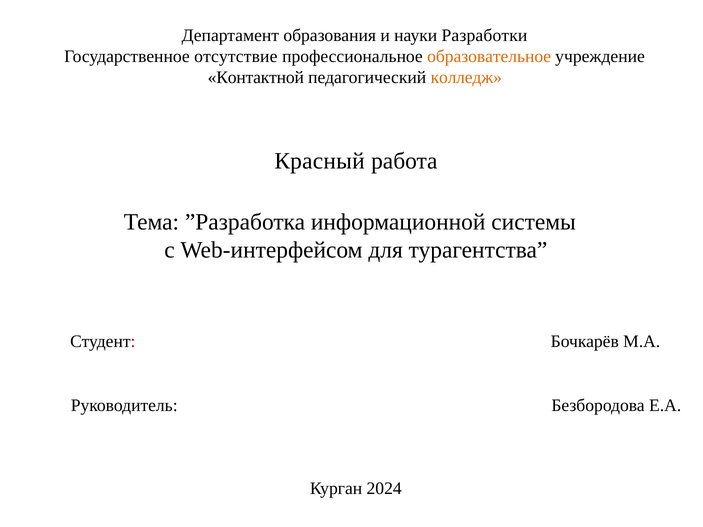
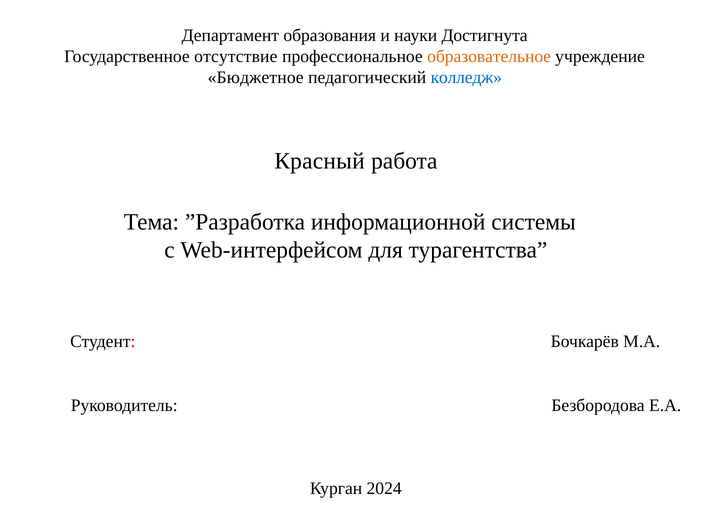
Разработки: Разработки -> Достигнута
Контактной: Контактной -> Бюджетное
колледж colour: orange -> blue
